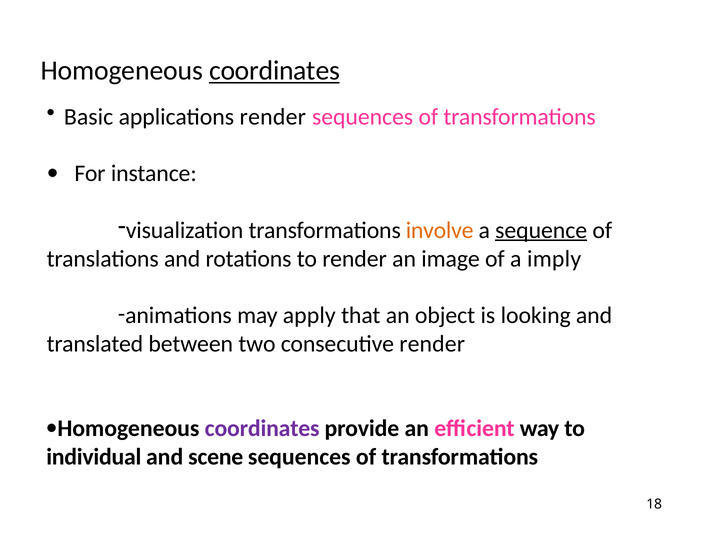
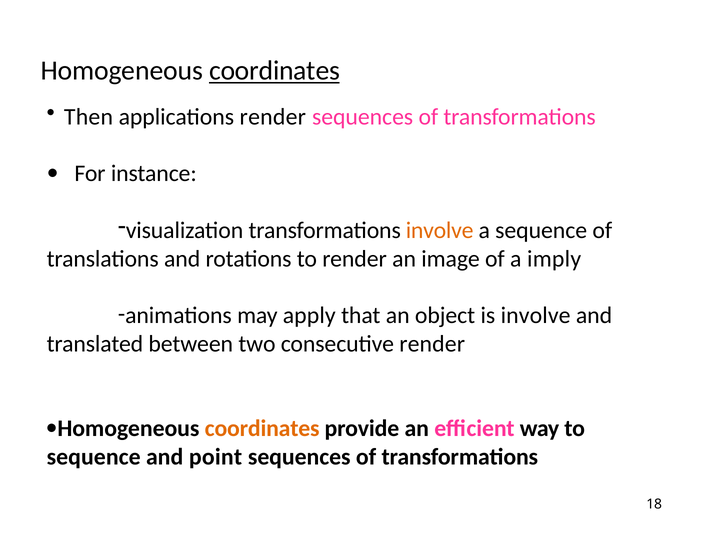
Basic: Basic -> Then
sequence at (541, 230) underline: present -> none
is looking: looking -> involve
coordinates at (262, 428) colour: purple -> orange
individual at (94, 457): individual -> sequence
scene: scene -> point
